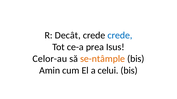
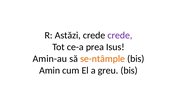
Decât: Decât -> Astăzi
crede at (120, 35) colour: blue -> purple
Celor-au: Celor-au -> Amin-au
celui: celui -> greu
